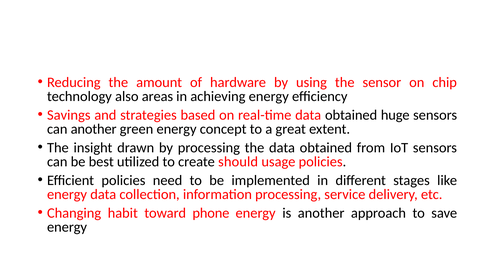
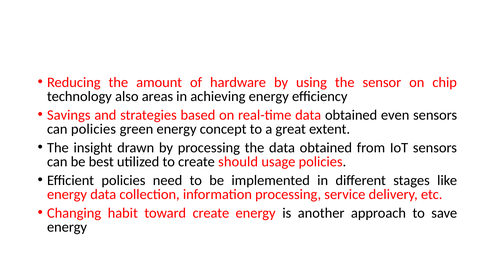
huge: huge -> even
can another: another -> policies
toward phone: phone -> create
